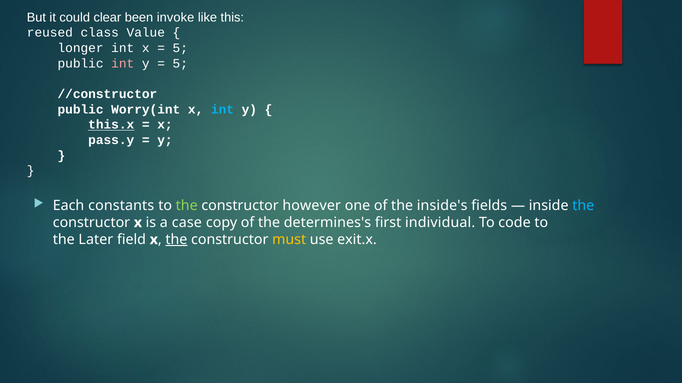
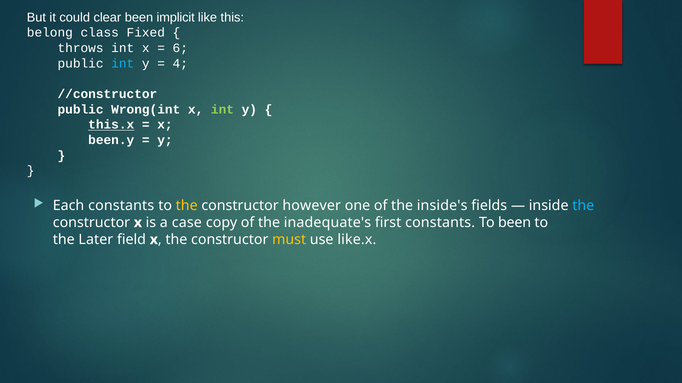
invoke: invoke -> implicit
reused: reused -> belong
Value: Value -> Fixed
longer: longer -> throws
5 at (180, 48): 5 -> 6
int at (123, 64) colour: pink -> light blue
5 at (180, 64): 5 -> 4
Worry(int: Worry(int -> Wrong(int
int at (222, 110) colour: light blue -> light green
pass.y: pass.y -> been.y
the at (187, 206) colour: light green -> yellow
determines's: determines's -> inadequate's
first individual: individual -> constants
To code: code -> been
the at (176, 240) underline: present -> none
exit.x: exit.x -> like.x
